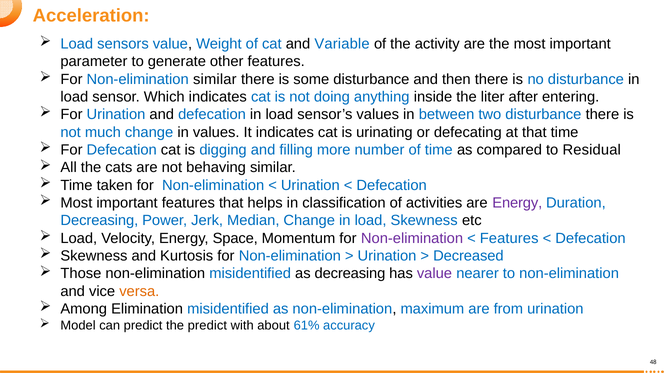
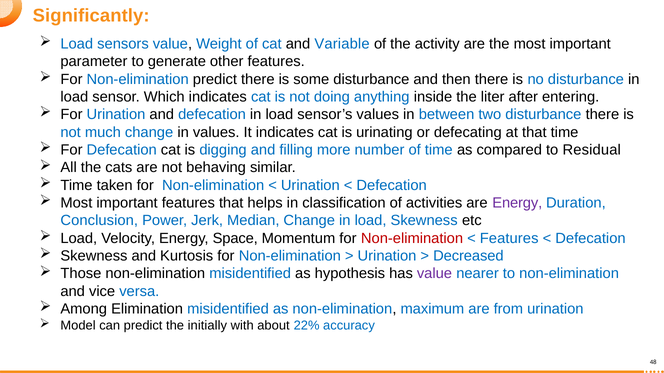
Acceleration: Acceleration -> Significantly
Non-elimination similar: similar -> predict
Decreasing at (99, 221): Decreasing -> Conclusion
Non-elimination at (412, 239) colour: purple -> red
as decreasing: decreasing -> hypothesis
versa colour: orange -> blue
the predict: predict -> initially
61%: 61% -> 22%
